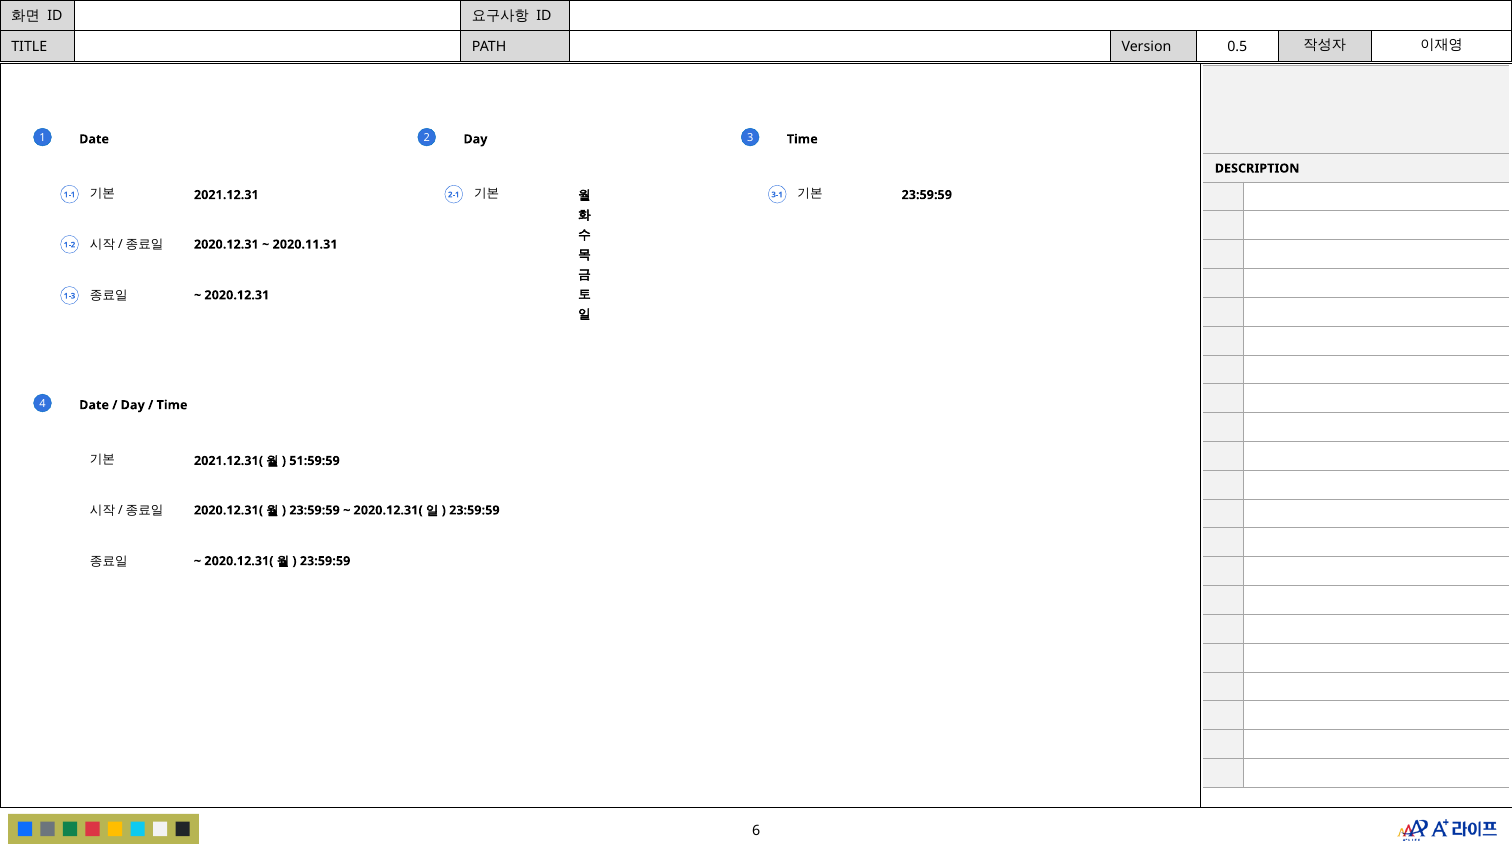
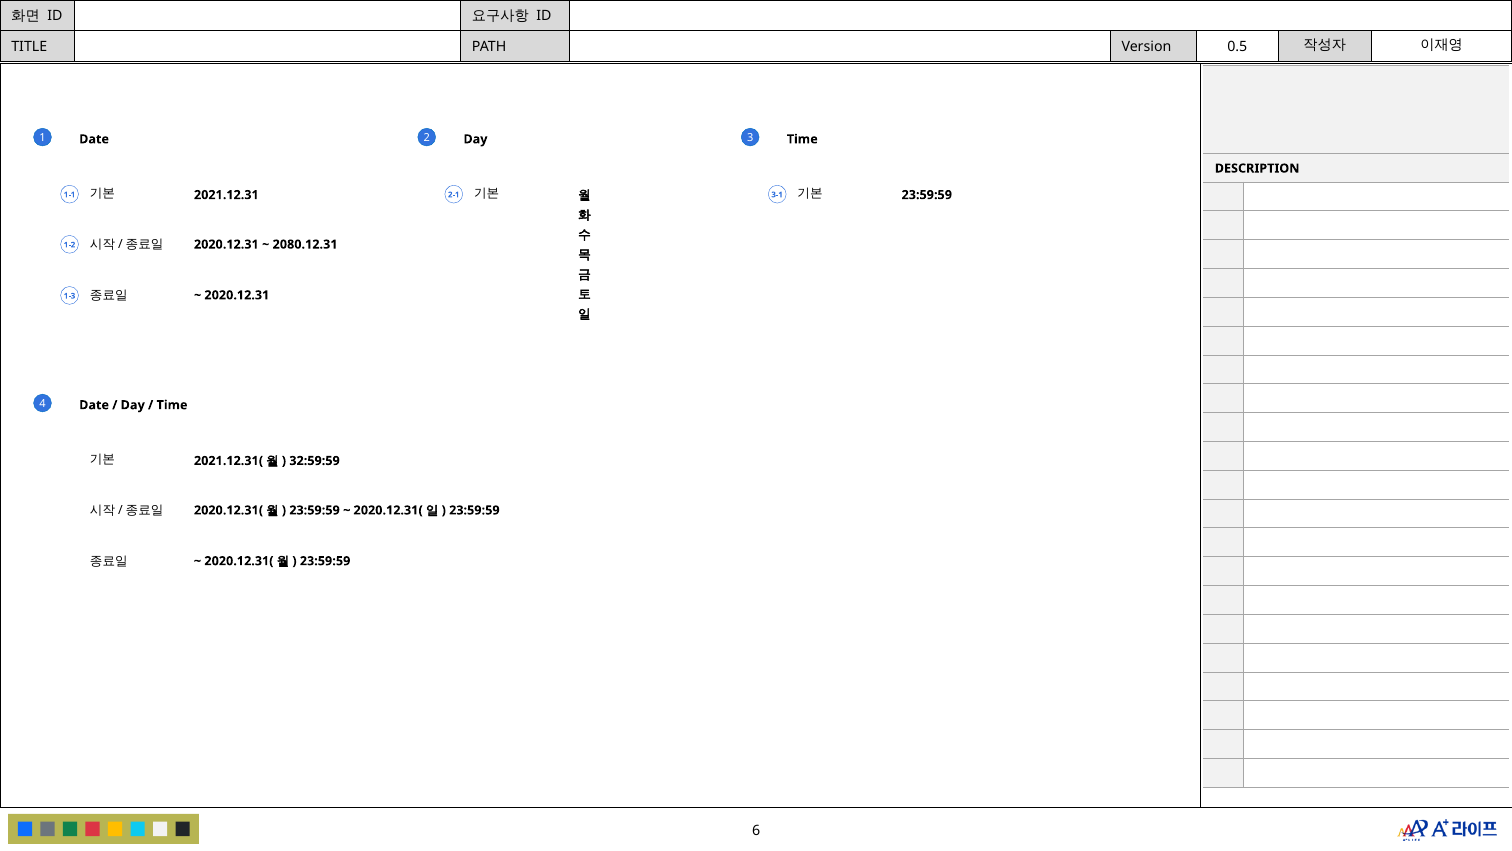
2020.11.31: 2020.11.31 -> 2080.12.31
51:59:59: 51:59:59 -> 32:59:59
